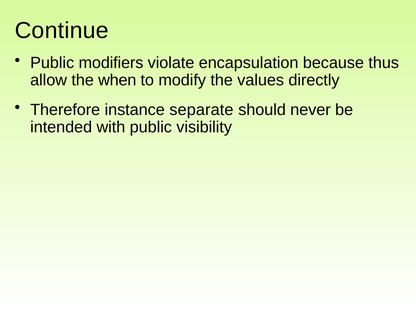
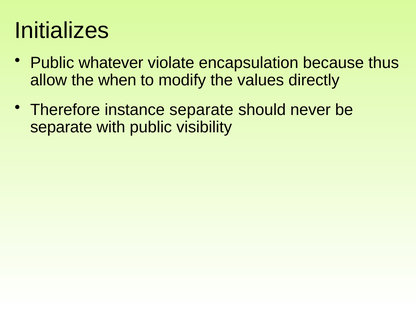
Continue: Continue -> Initializes
modifiers: modifiers -> whatever
intended at (61, 127): intended -> separate
